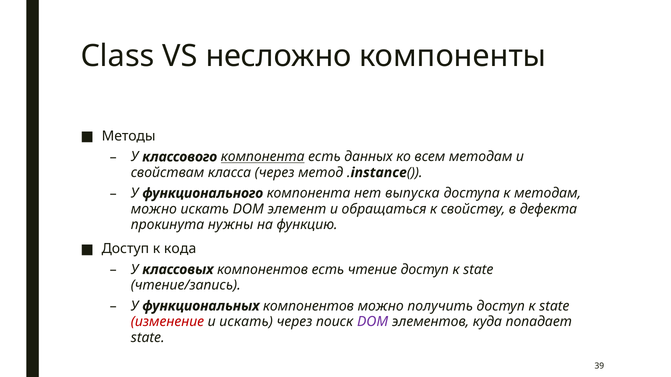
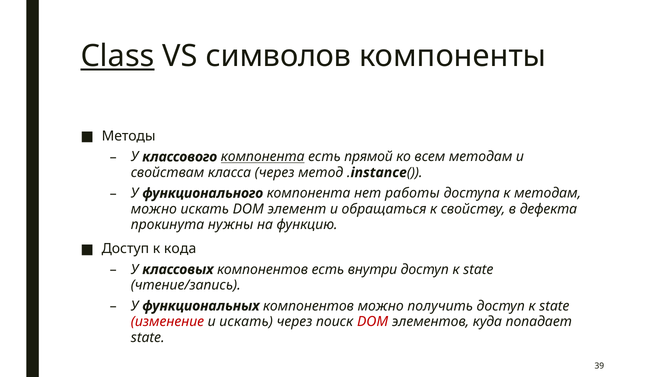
Class underline: none -> present
несложно: несложно -> символов
данных: данных -> прямой
выпуска: выпуска -> работы
чтение: чтение -> внутри
DOM at (373, 322) colour: purple -> red
